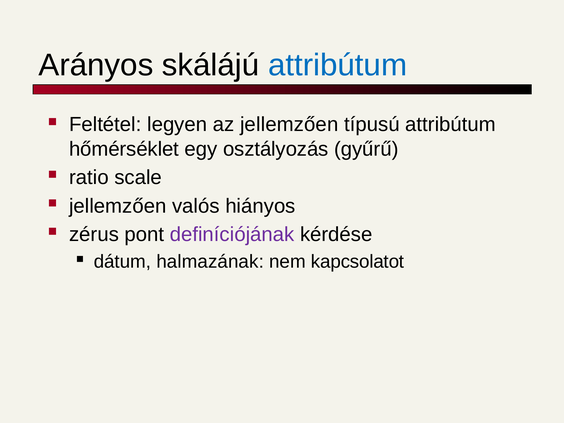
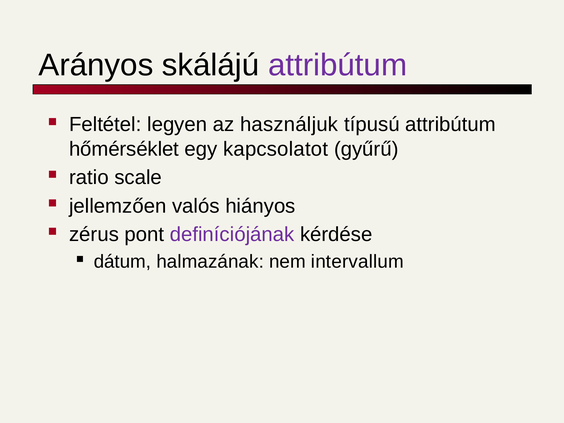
attribútum at (338, 65) colour: blue -> purple
az jellemzően: jellemzően -> használjuk
osztályozás: osztályozás -> kapcsolatot
kapcsolatot: kapcsolatot -> intervallum
